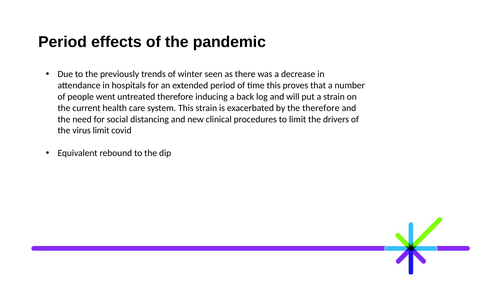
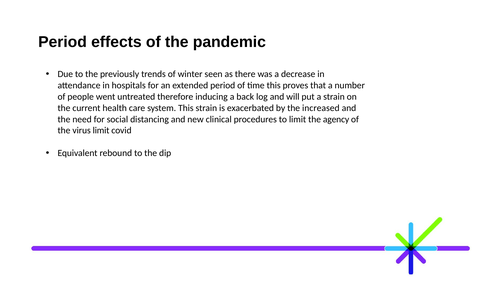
the therefore: therefore -> increased
drivers: drivers -> agency
